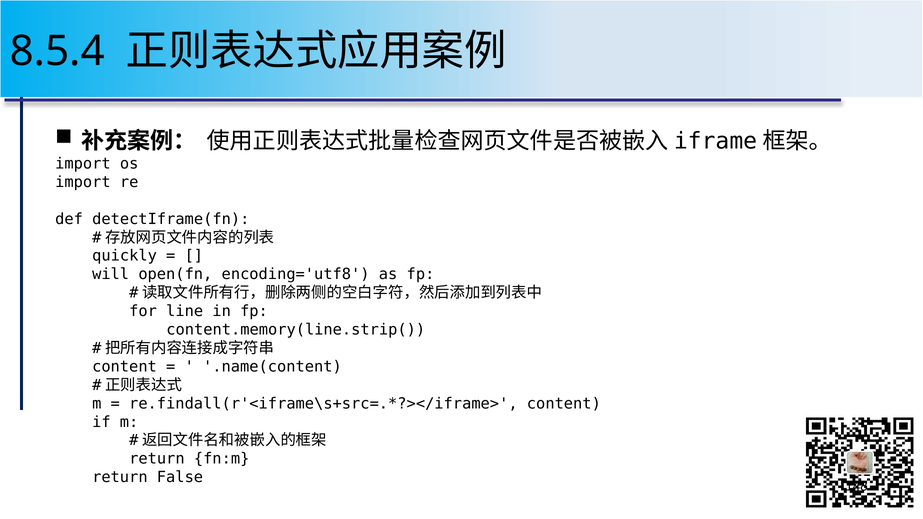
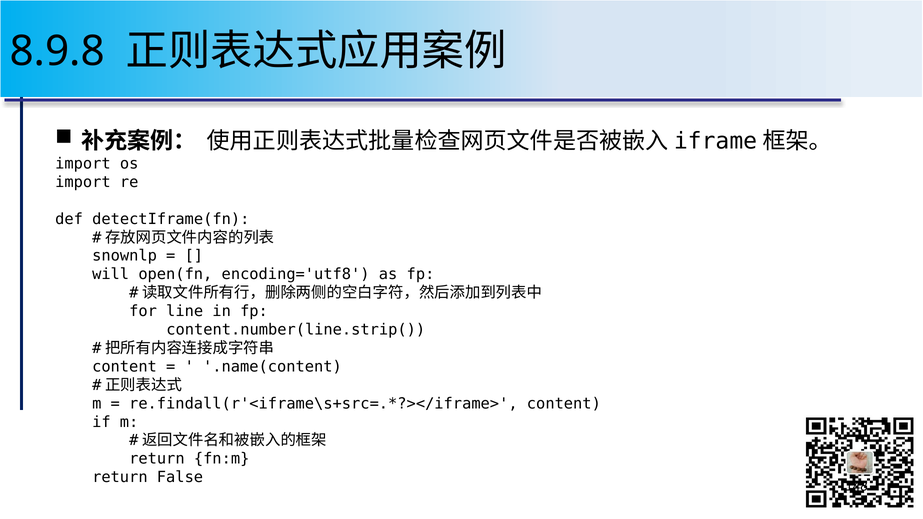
8.5.4: 8.5.4 -> 8.9.8
quickly: quickly -> snownlp
content.memory(line.strip(: content.memory(line.strip( -> content.number(line.strip(
